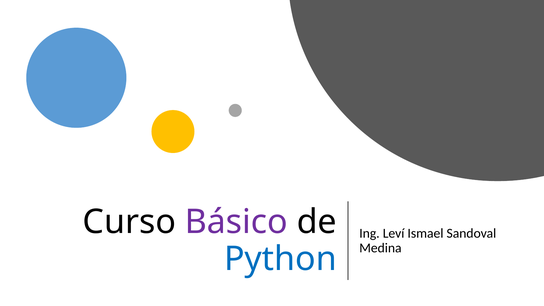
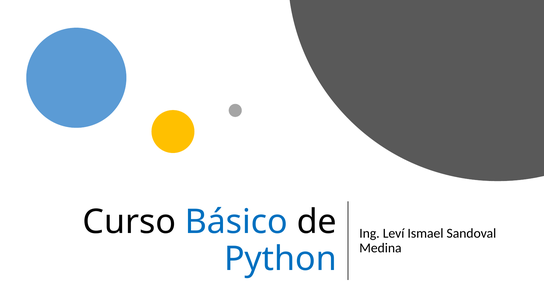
Básico colour: purple -> blue
